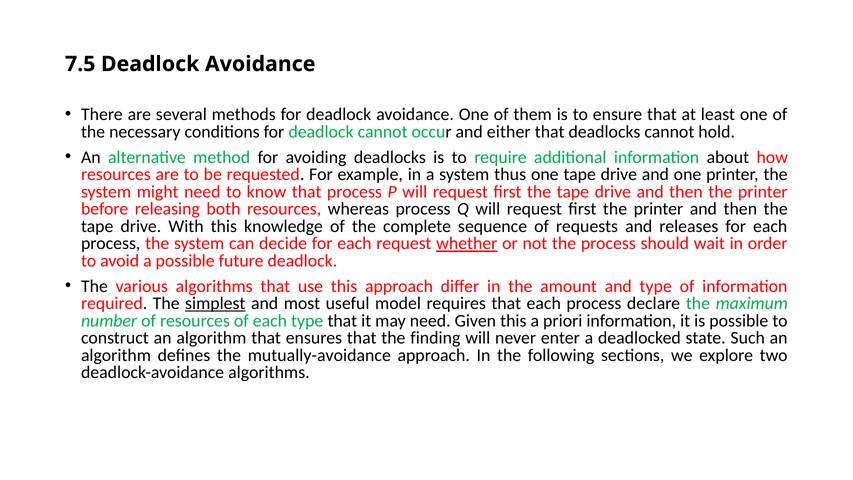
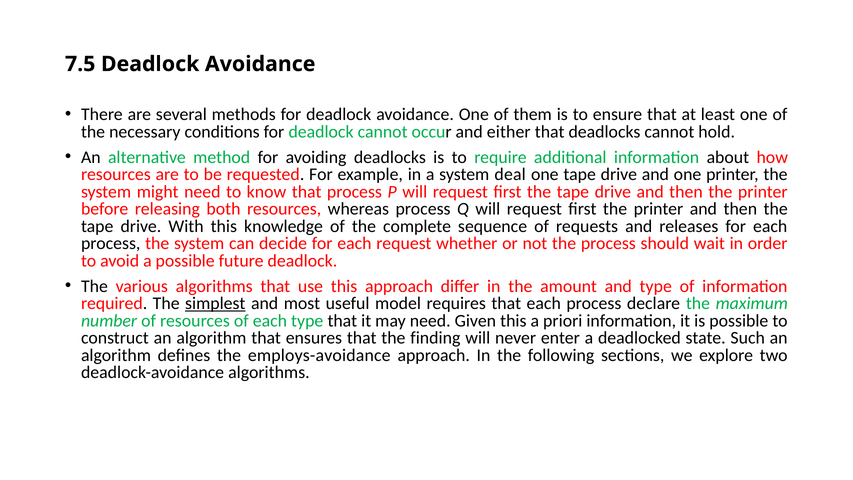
thus: thus -> deal
whether underline: present -> none
mutually-avoidance: mutually-avoidance -> employs-avoidance
